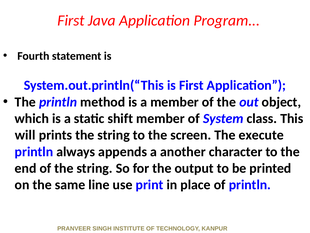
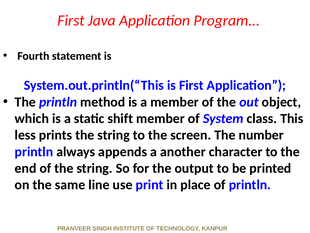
will: will -> less
execute: execute -> number
